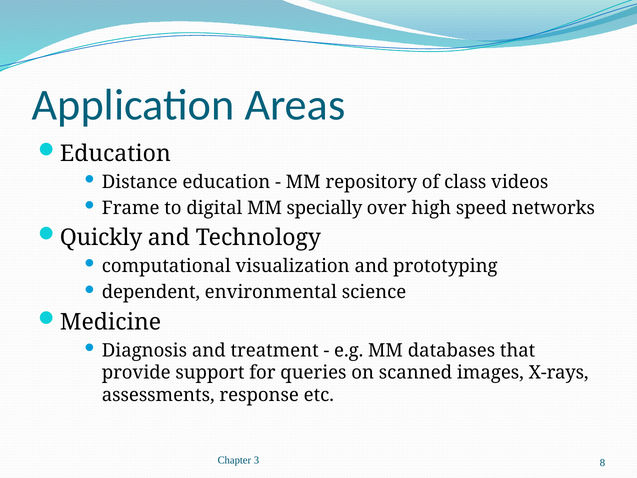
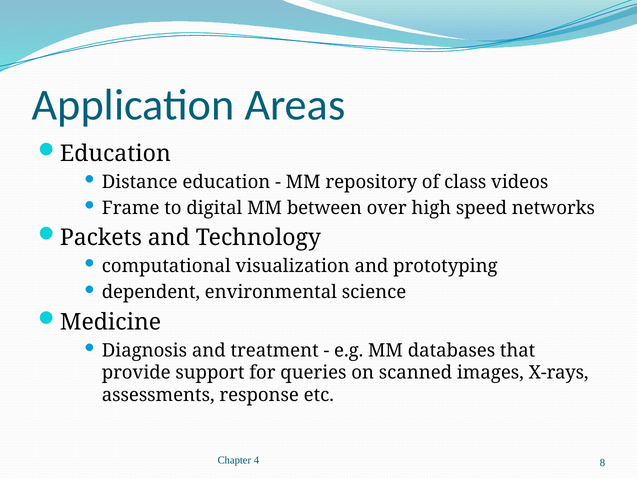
specially: specially -> between
Quickly: Quickly -> Packets
3: 3 -> 4
